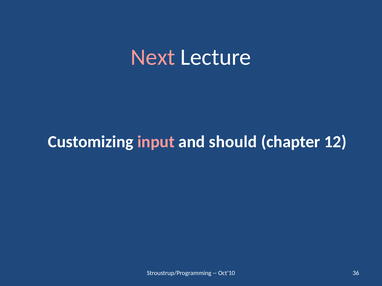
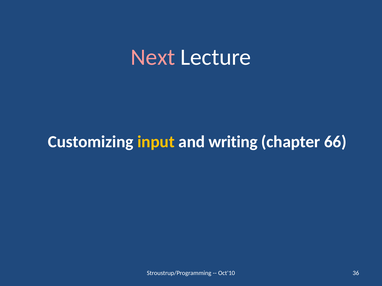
input colour: pink -> yellow
should: should -> writing
12: 12 -> 66
